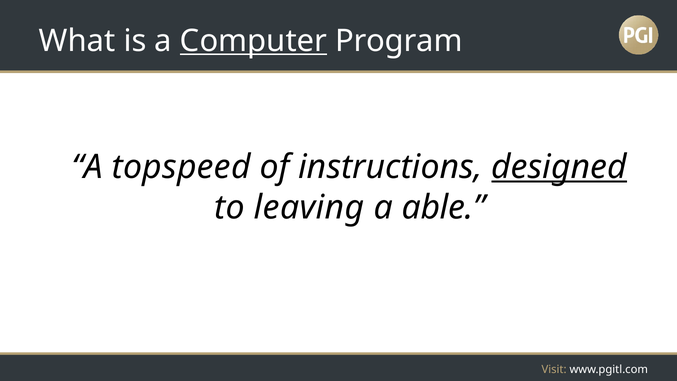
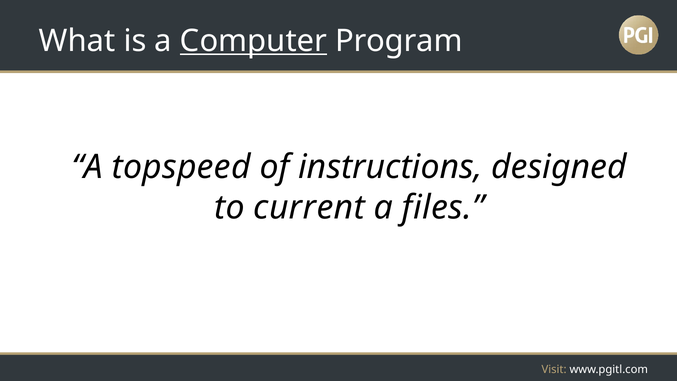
designed underline: present -> none
leaving: leaving -> current
able: able -> files
